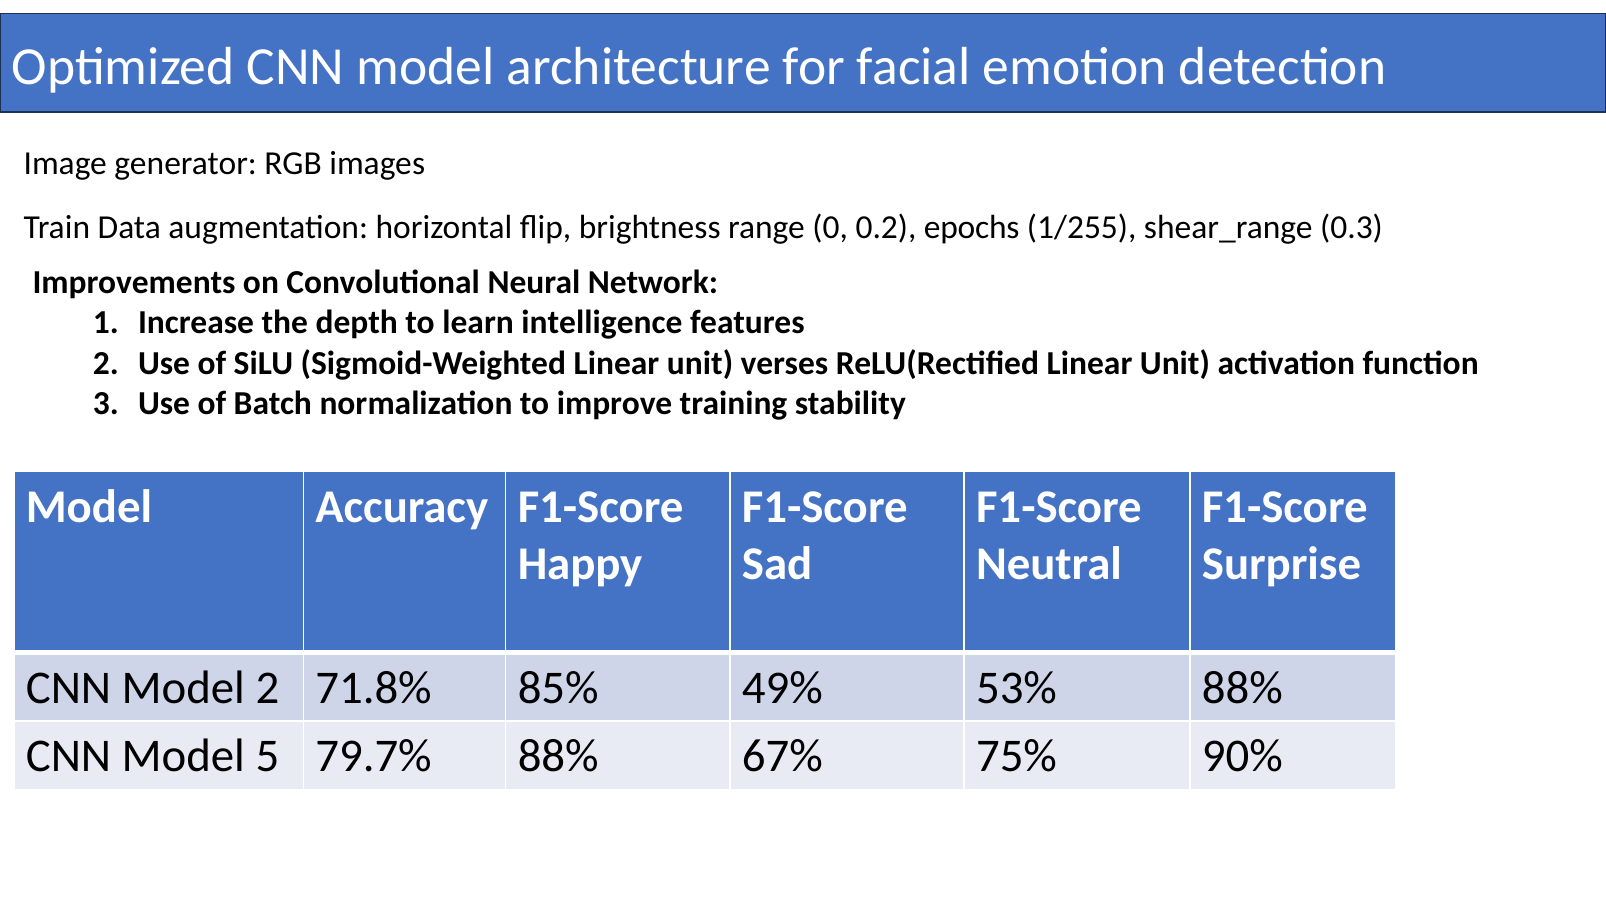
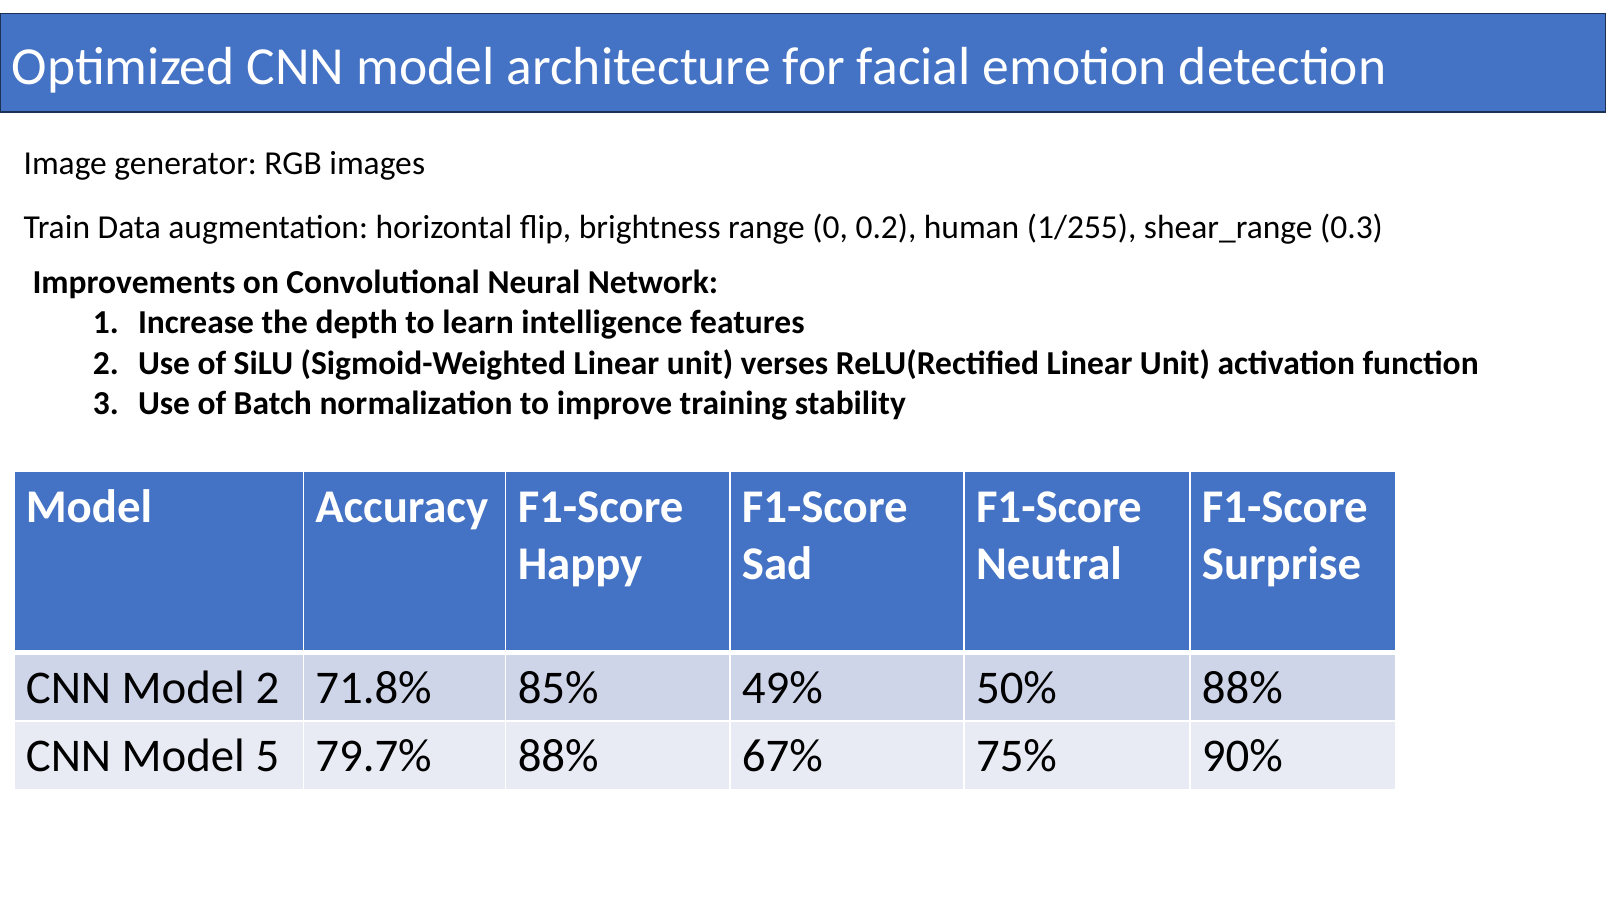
epochs: epochs -> human
53%: 53% -> 50%
